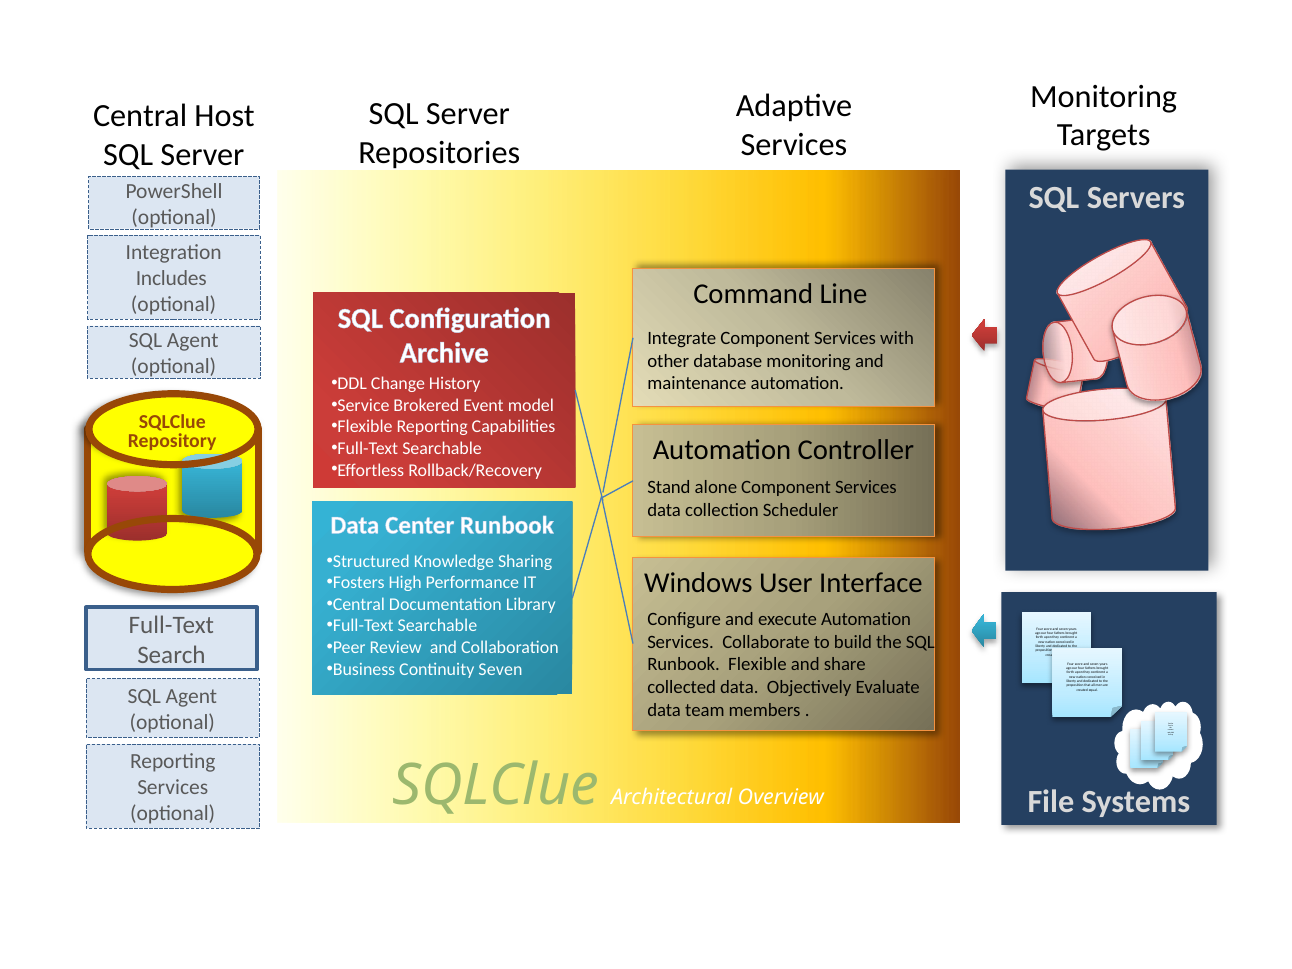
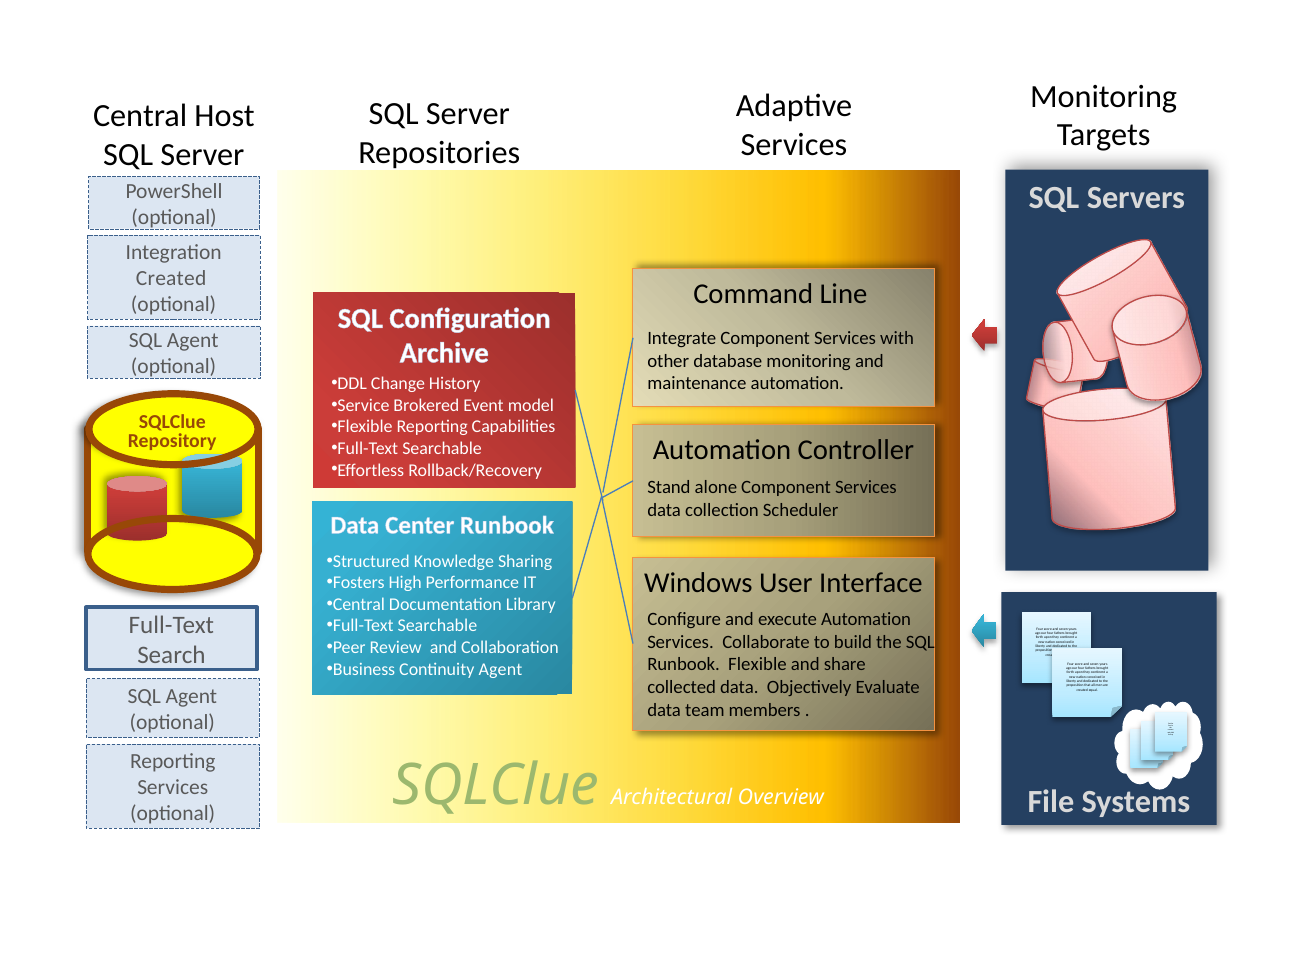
Includes at (171, 279): Includes -> Created
Continuity Seven: Seven -> Agent
